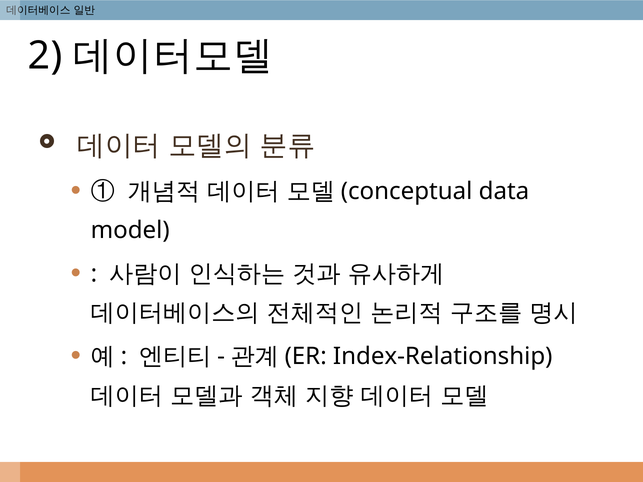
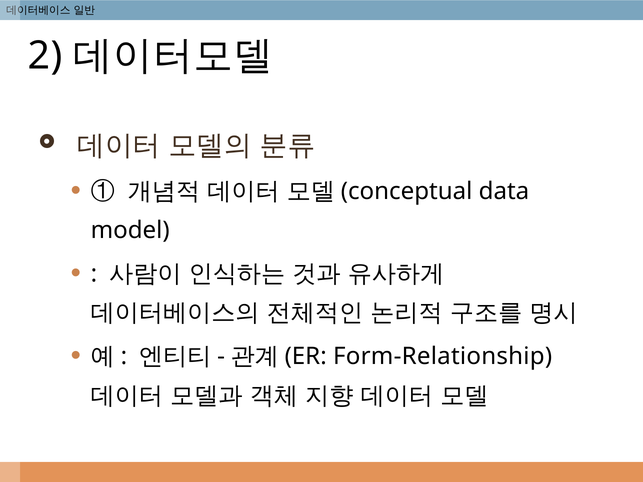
Index-Relationship: Index-Relationship -> Form-Relationship
